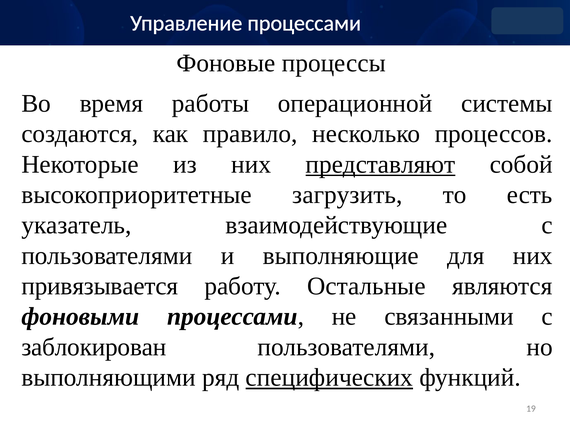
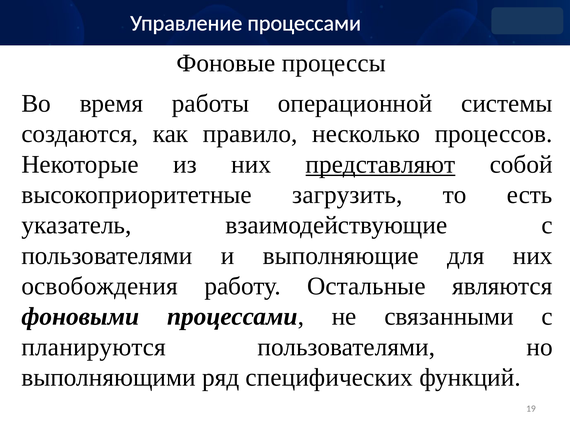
привязывается: привязывается -> освобождения
заблокирован: заблокирован -> планируются
специфических underline: present -> none
